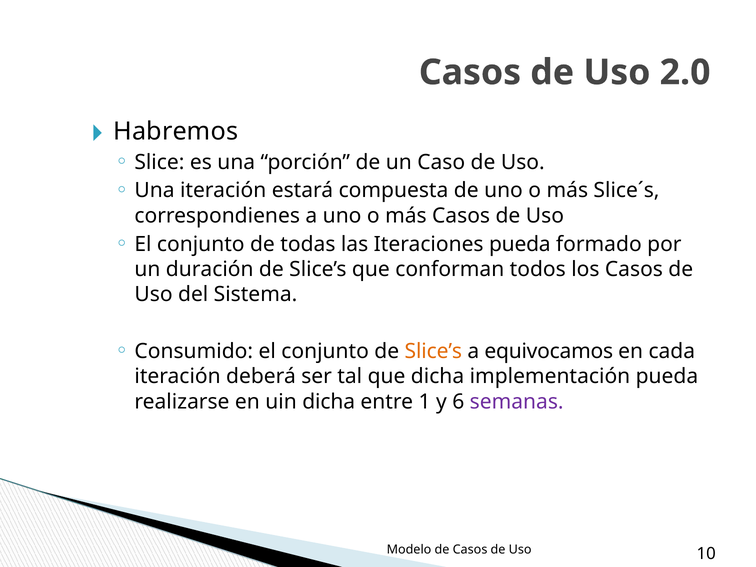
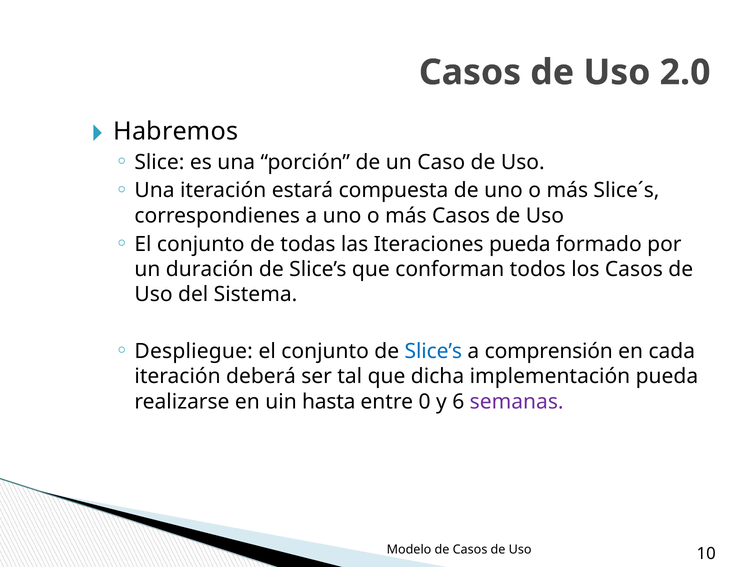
Consumido: Consumido -> Despliegue
Slice’s at (433, 351) colour: orange -> blue
equivocamos: equivocamos -> comprensión
uin dicha: dicha -> hasta
1: 1 -> 0
